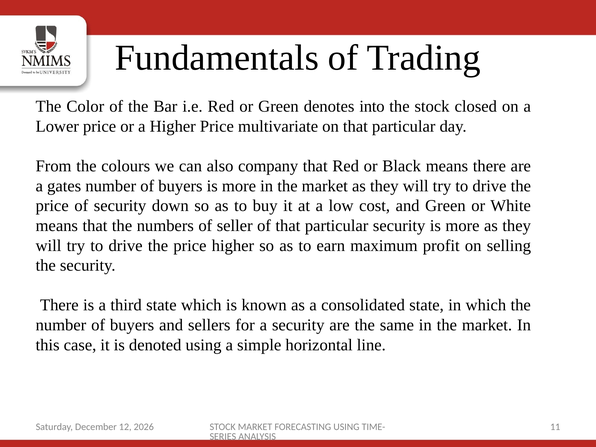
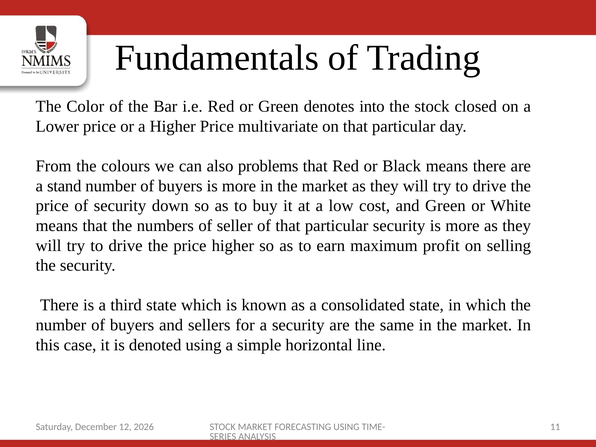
company: company -> problems
gates: gates -> stand
